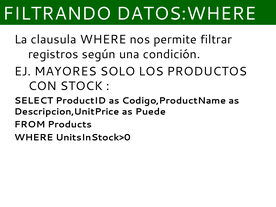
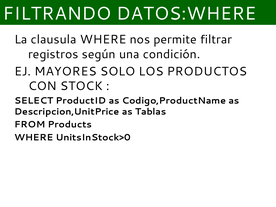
Puede: Puede -> Tablas
